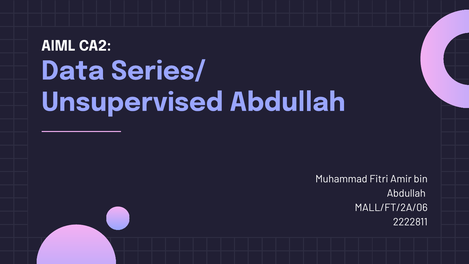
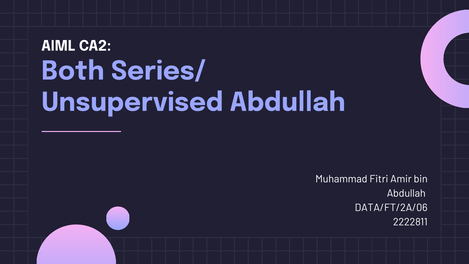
Data: Data -> Both
MALL/FT/2A/06: MALL/FT/2A/06 -> DATA/FT/2A/06
